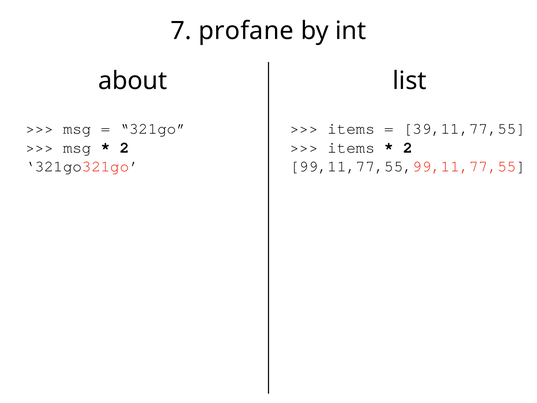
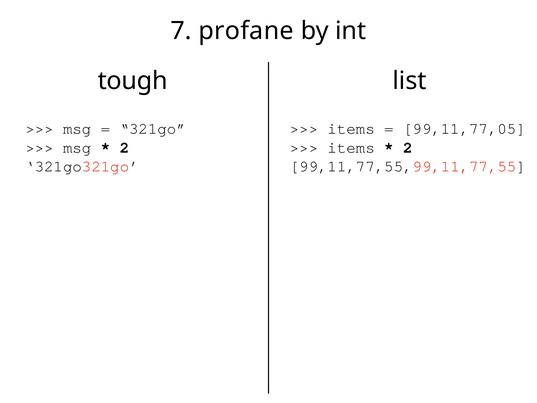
about: about -> tough
39,11,77,55: 39,11,77,55 -> 99,11,77,05
